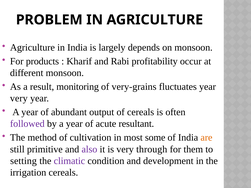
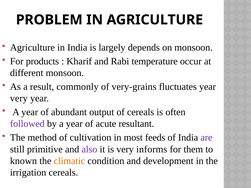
profitability: profitability -> temperature
monitoring: monitoring -> commonly
some: some -> feeds
are colour: orange -> purple
through: through -> informs
setting: setting -> known
climatic colour: purple -> orange
